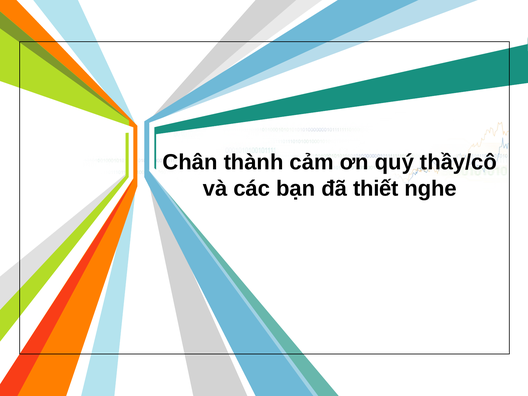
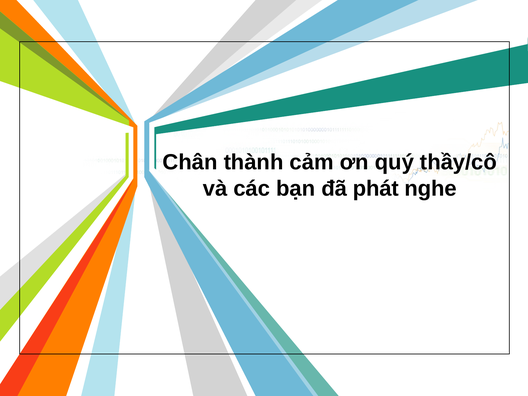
thiết: thiết -> phát
